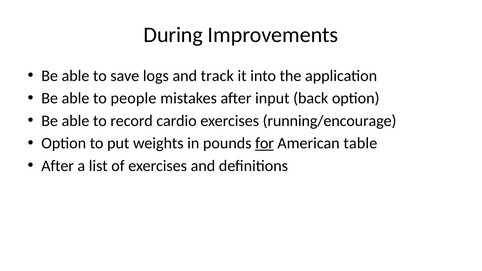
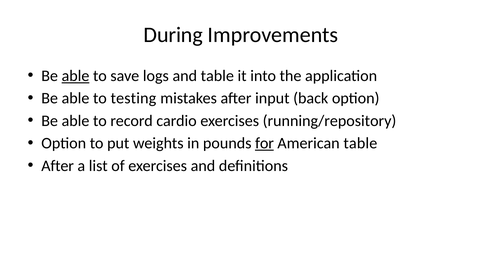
able at (76, 76) underline: none -> present
and track: track -> table
people: people -> testing
running/encourage: running/encourage -> running/repository
